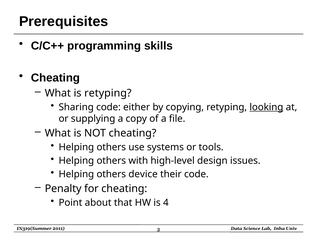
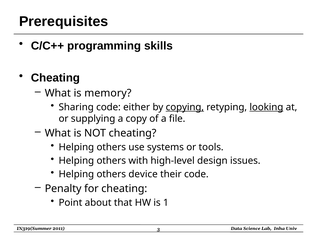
is retyping: retyping -> memory
copying underline: none -> present
4: 4 -> 1
